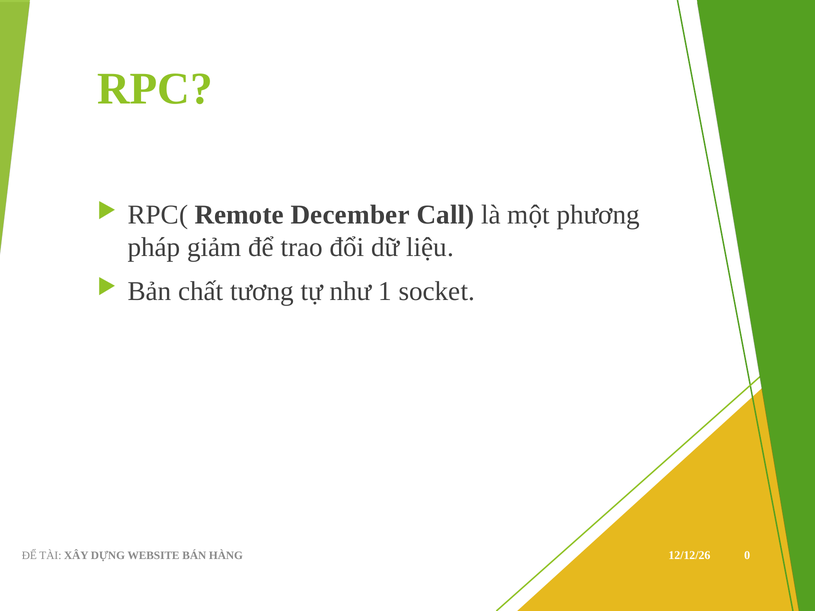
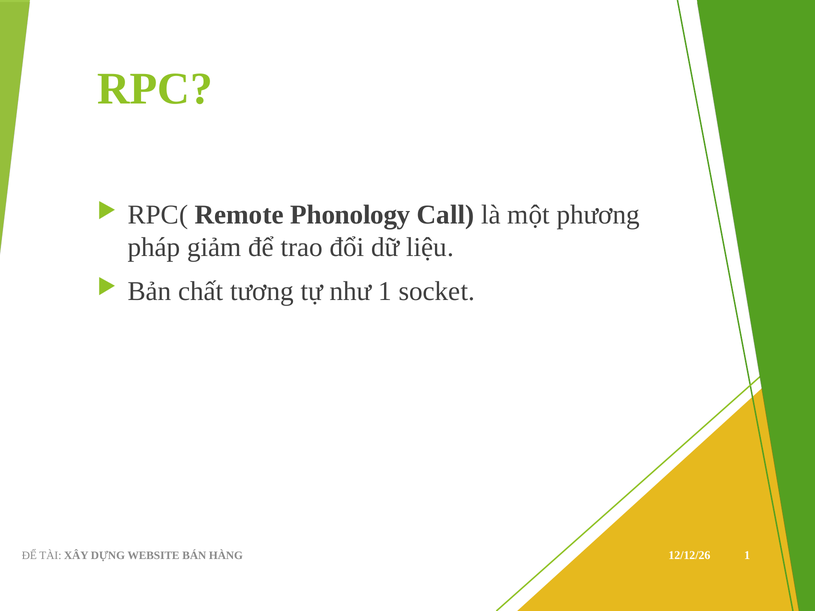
December: December -> Phonology
0 at (747, 556): 0 -> 1
